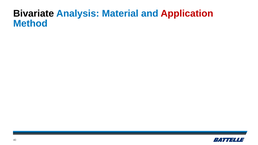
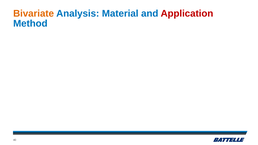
Bivariate colour: black -> orange
